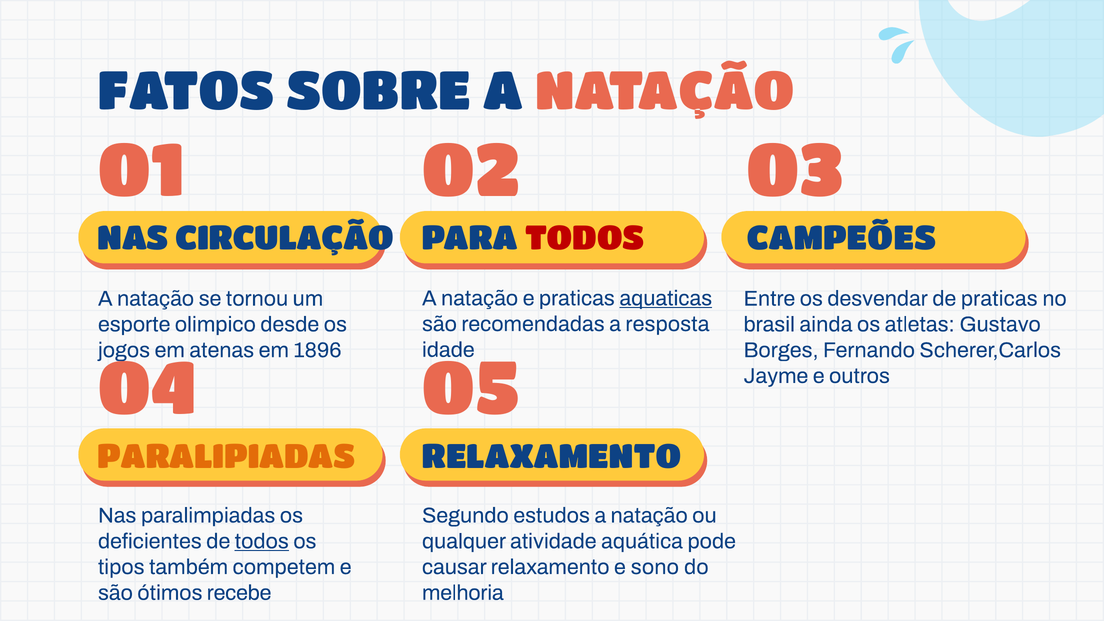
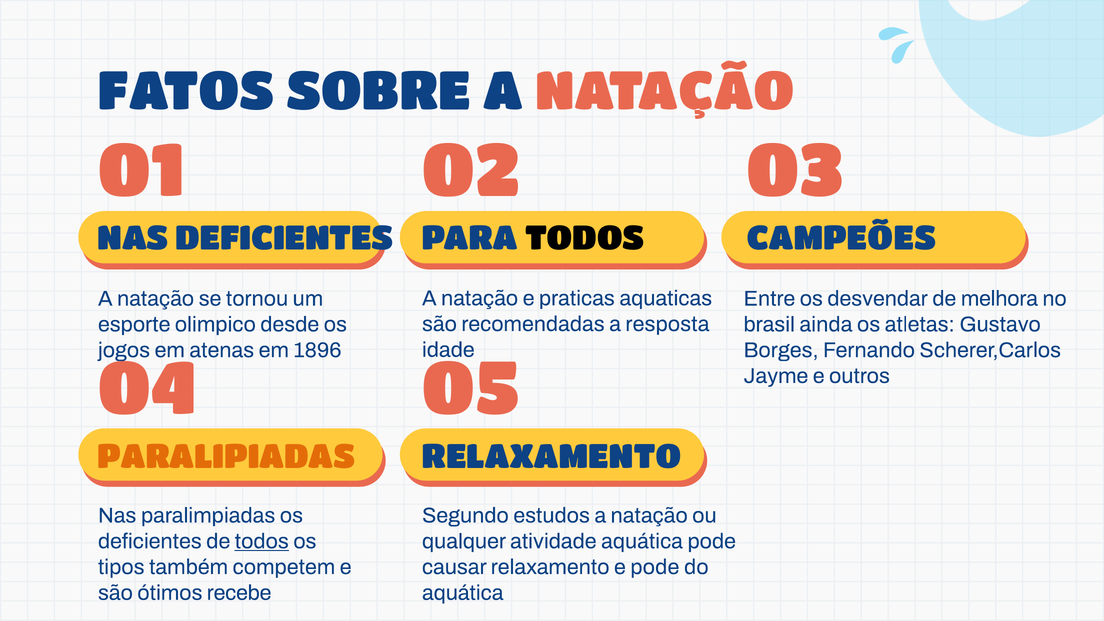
NAS CIRCULAÇÃO: CIRCULAÇÃO -> DEFICIENTES
TODOS at (585, 239) colour: red -> black
aquaticas underline: present -> none
de praticas: praticas -> melhora
e sono: sono -> pode
melhoria at (463, 593): melhoria -> aquática
